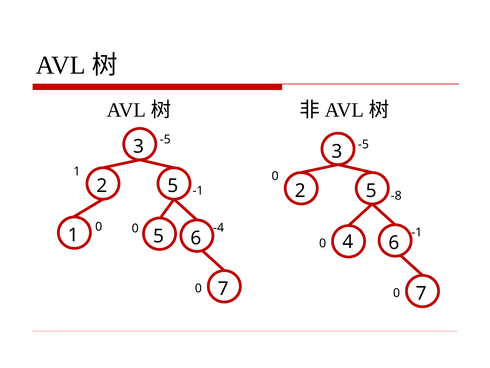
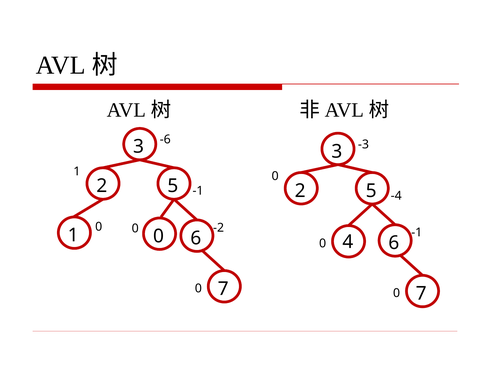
-5 at (165, 139): -5 -> -6
-5 at (363, 144): -5 -> -3
-8: -8 -> -4
-4: -4 -> -2
1 5: 5 -> 0
